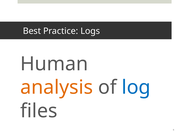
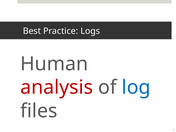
analysis colour: orange -> red
